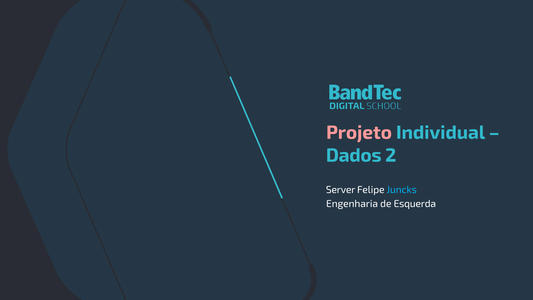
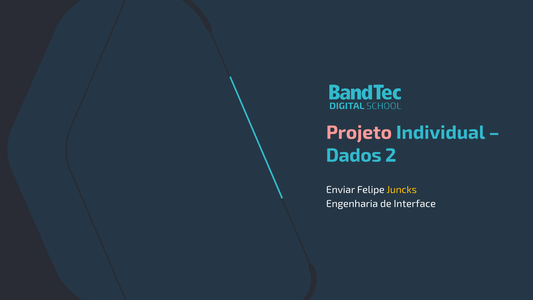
Server: Server -> Enviar
Juncks colour: light blue -> yellow
Esquerda: Esquerda -> Interface
